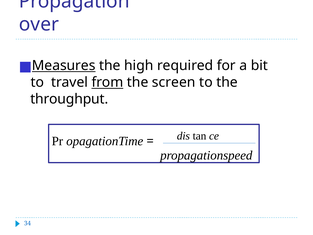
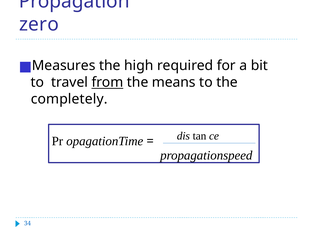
over: over -> zero
Measures underline: present -> none
screen: screen -> means
throughput: throughput -> completely
